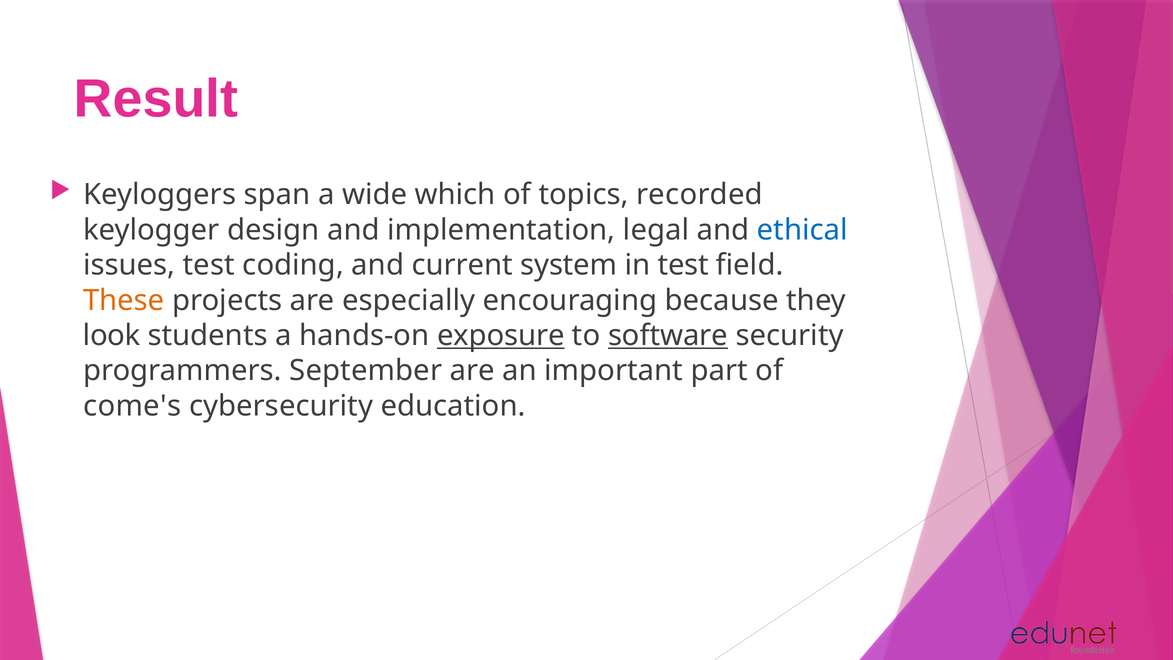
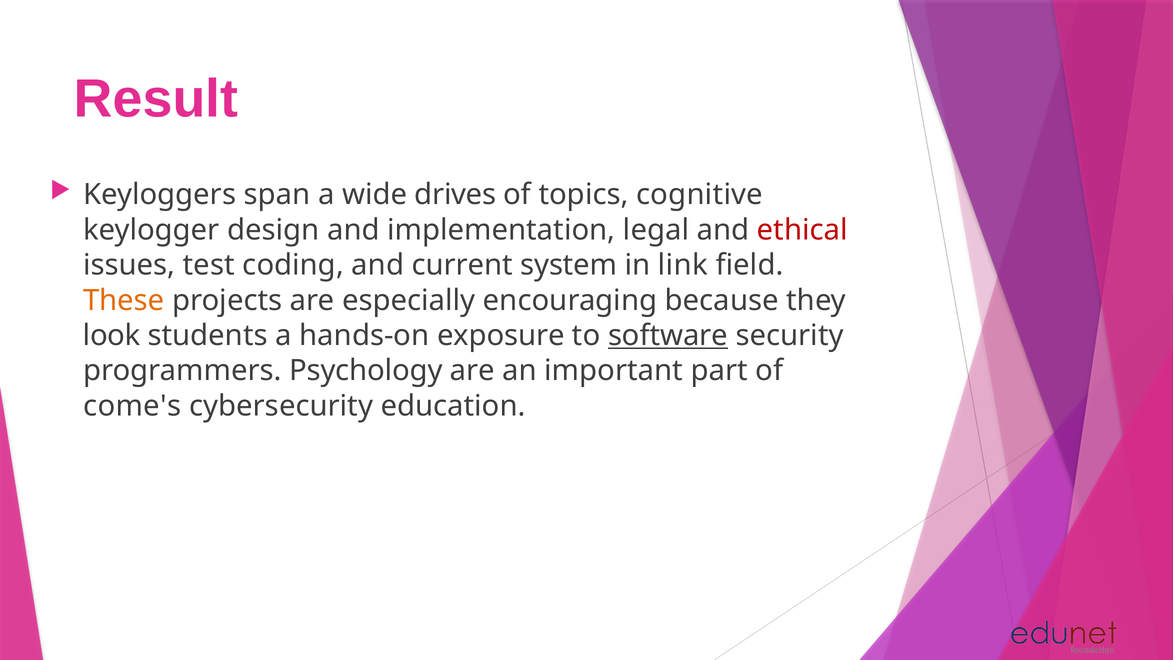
which: which -> drives
recorded: recorded -> cognitive
ethical colour: blue -> red
in test: test -> link
exposure underline: present -> none
September: September -> Psychology
